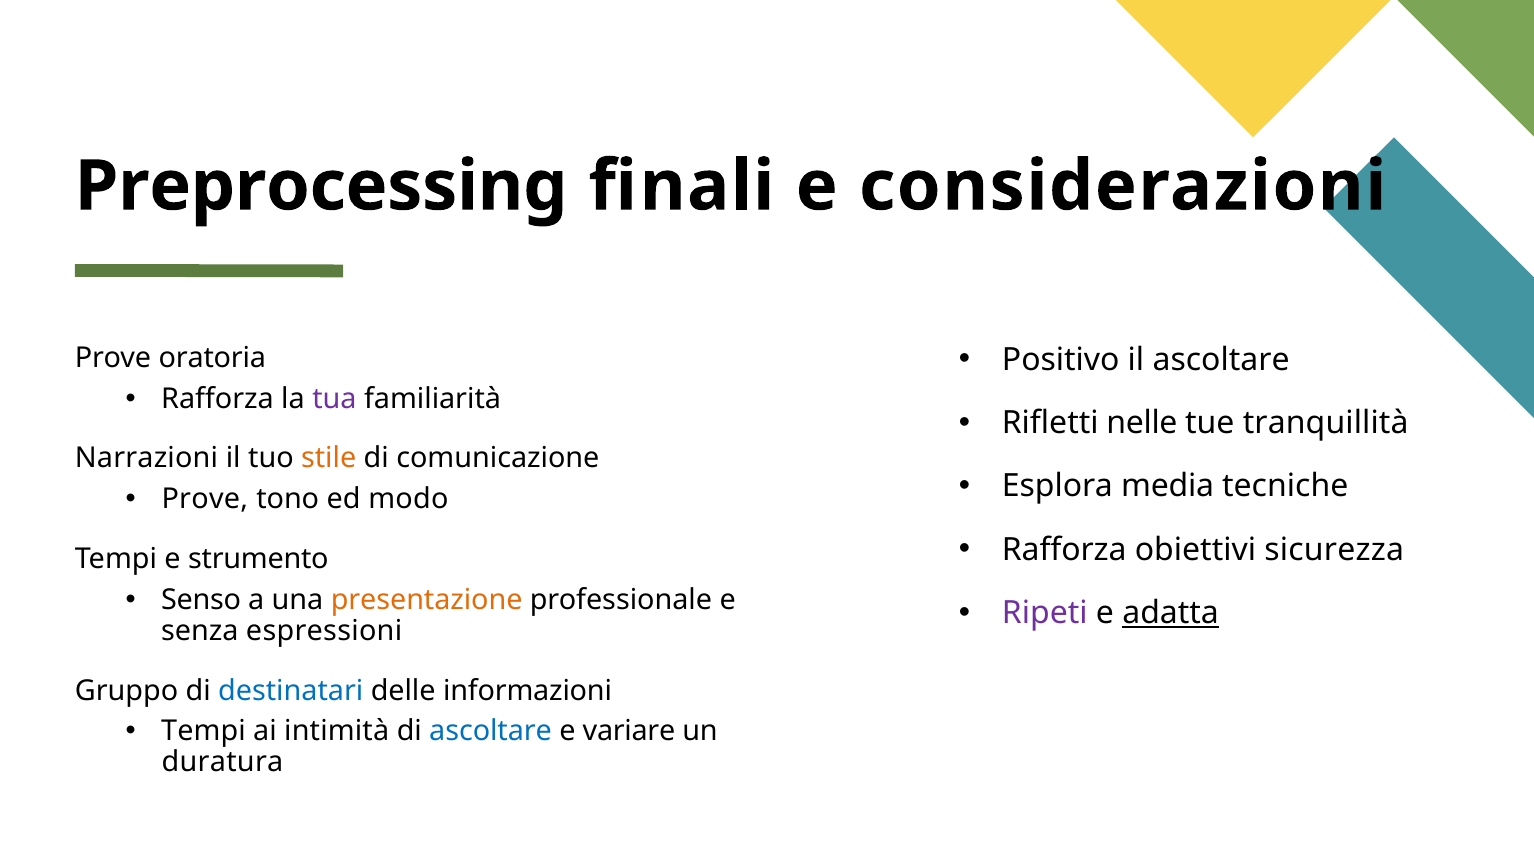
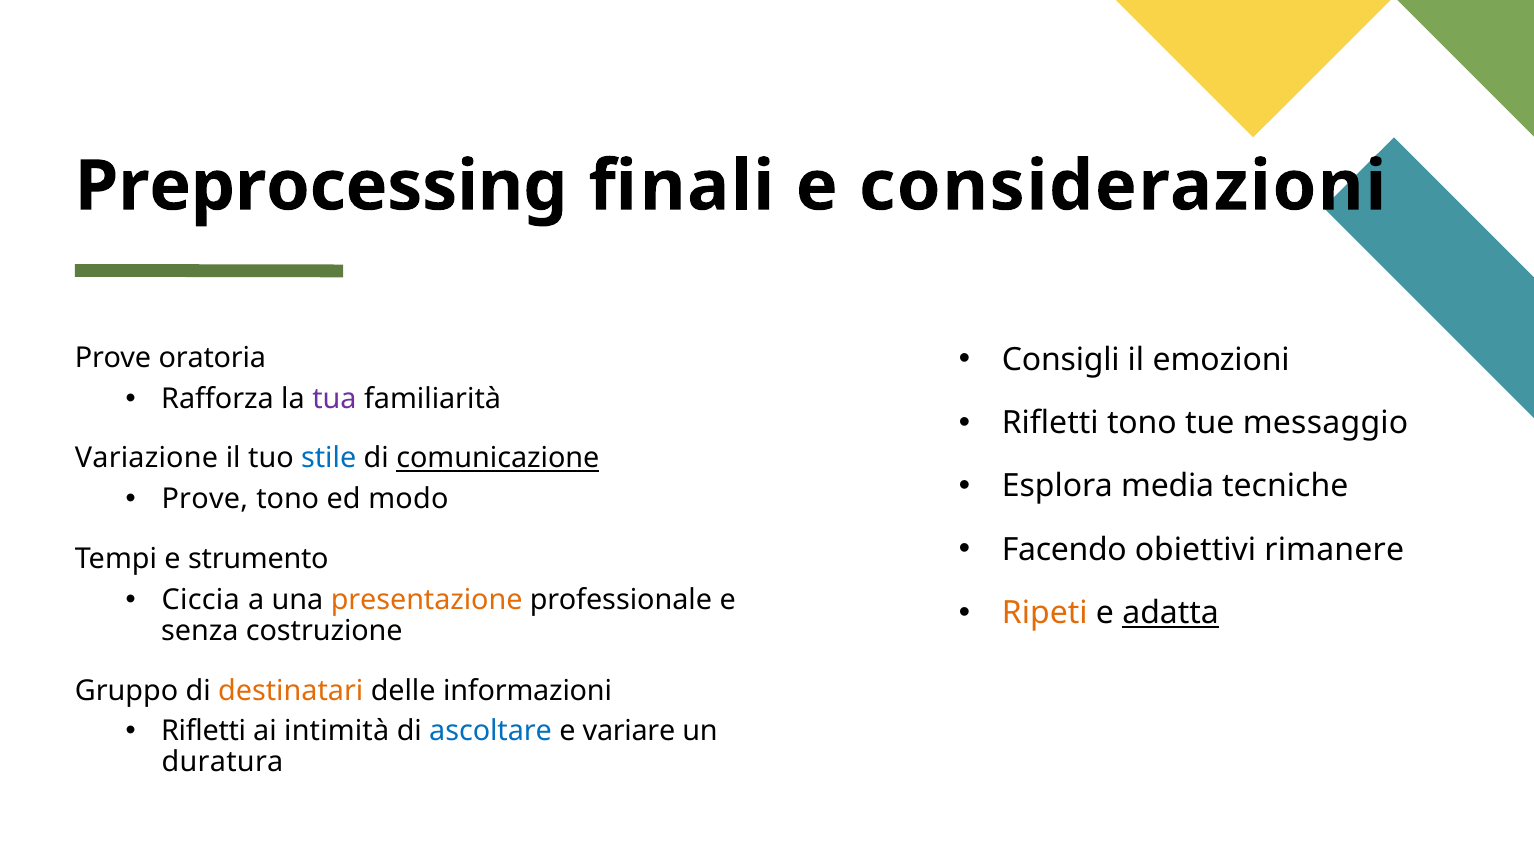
Positivo: Positivo -> Consigli
il ascoltare: ascoltare -> emozioni
Rifletti nelle: nelle -> tono
tranquillità: tranquillità -> messaggio
Narrazioni: Narrazioni -> Variazione
stile colour: orange -> blue
comunicazione underline: none -> present
Rafforza at (1064, 549): Rafforza -> Facendo
sicurezza: sicurezza -> rimanere
Senso: Senso -> Ciccia
Ripeti colour: purple -> orange
espressioni: espressioni -> costruzione
destinatari colour: blue -> orange
Tempi at (203, 731): Tempi -> Rifletti
